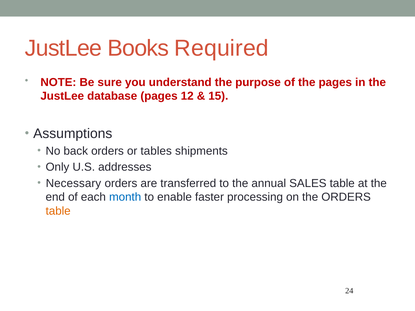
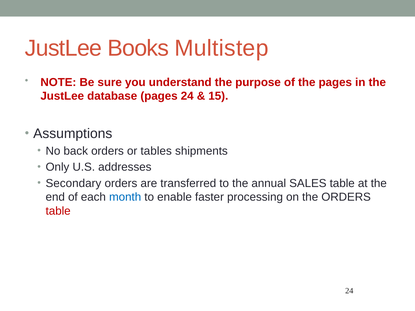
Required: Required -> Multistep
pages 12: 12 -> 24
Necessary: Necessary -> Secondary
table at (58, 211) colour: orange -> red
